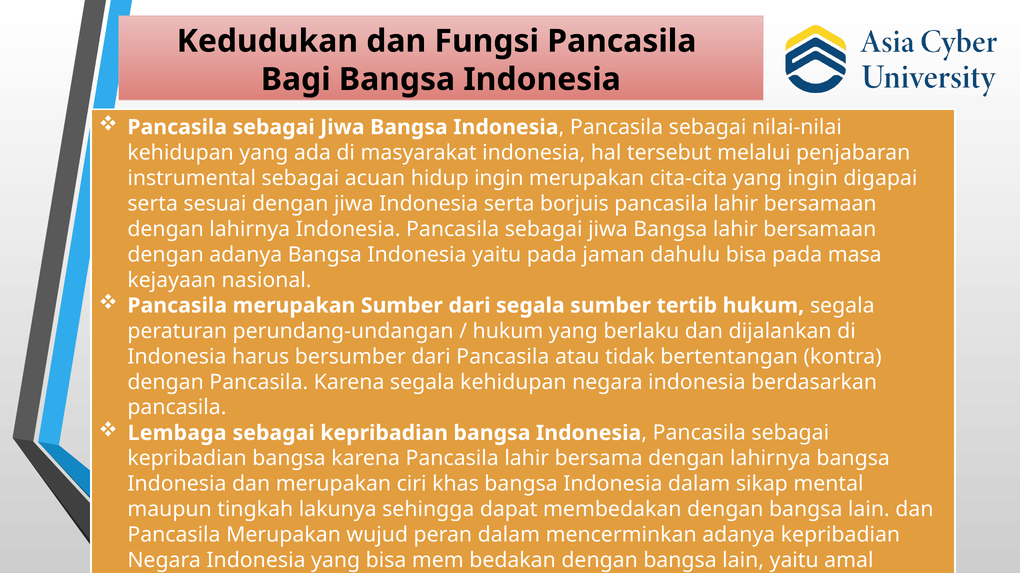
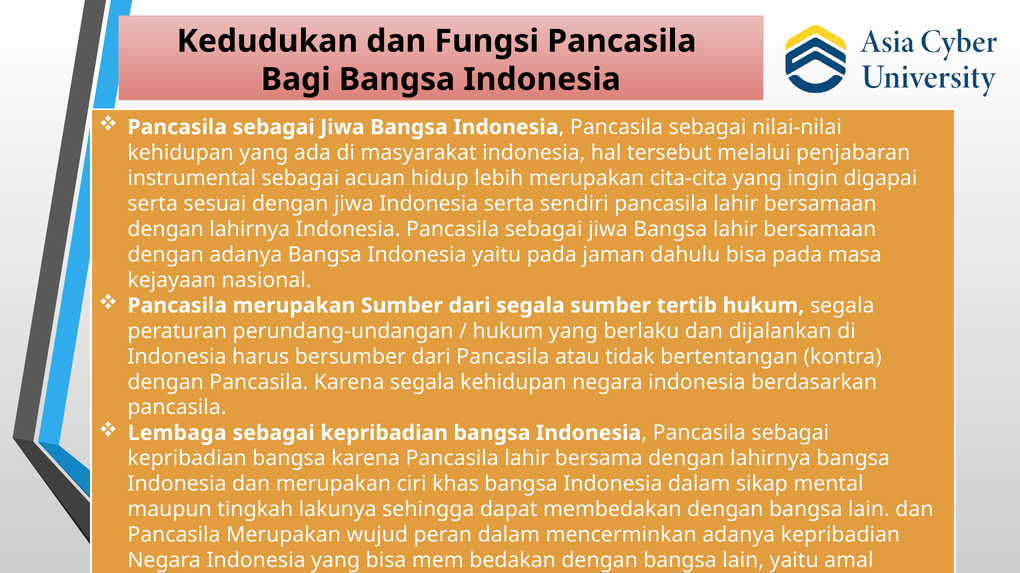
hidup ingin: ingin -> lebih
borjuis: borjuis -> sendiri
